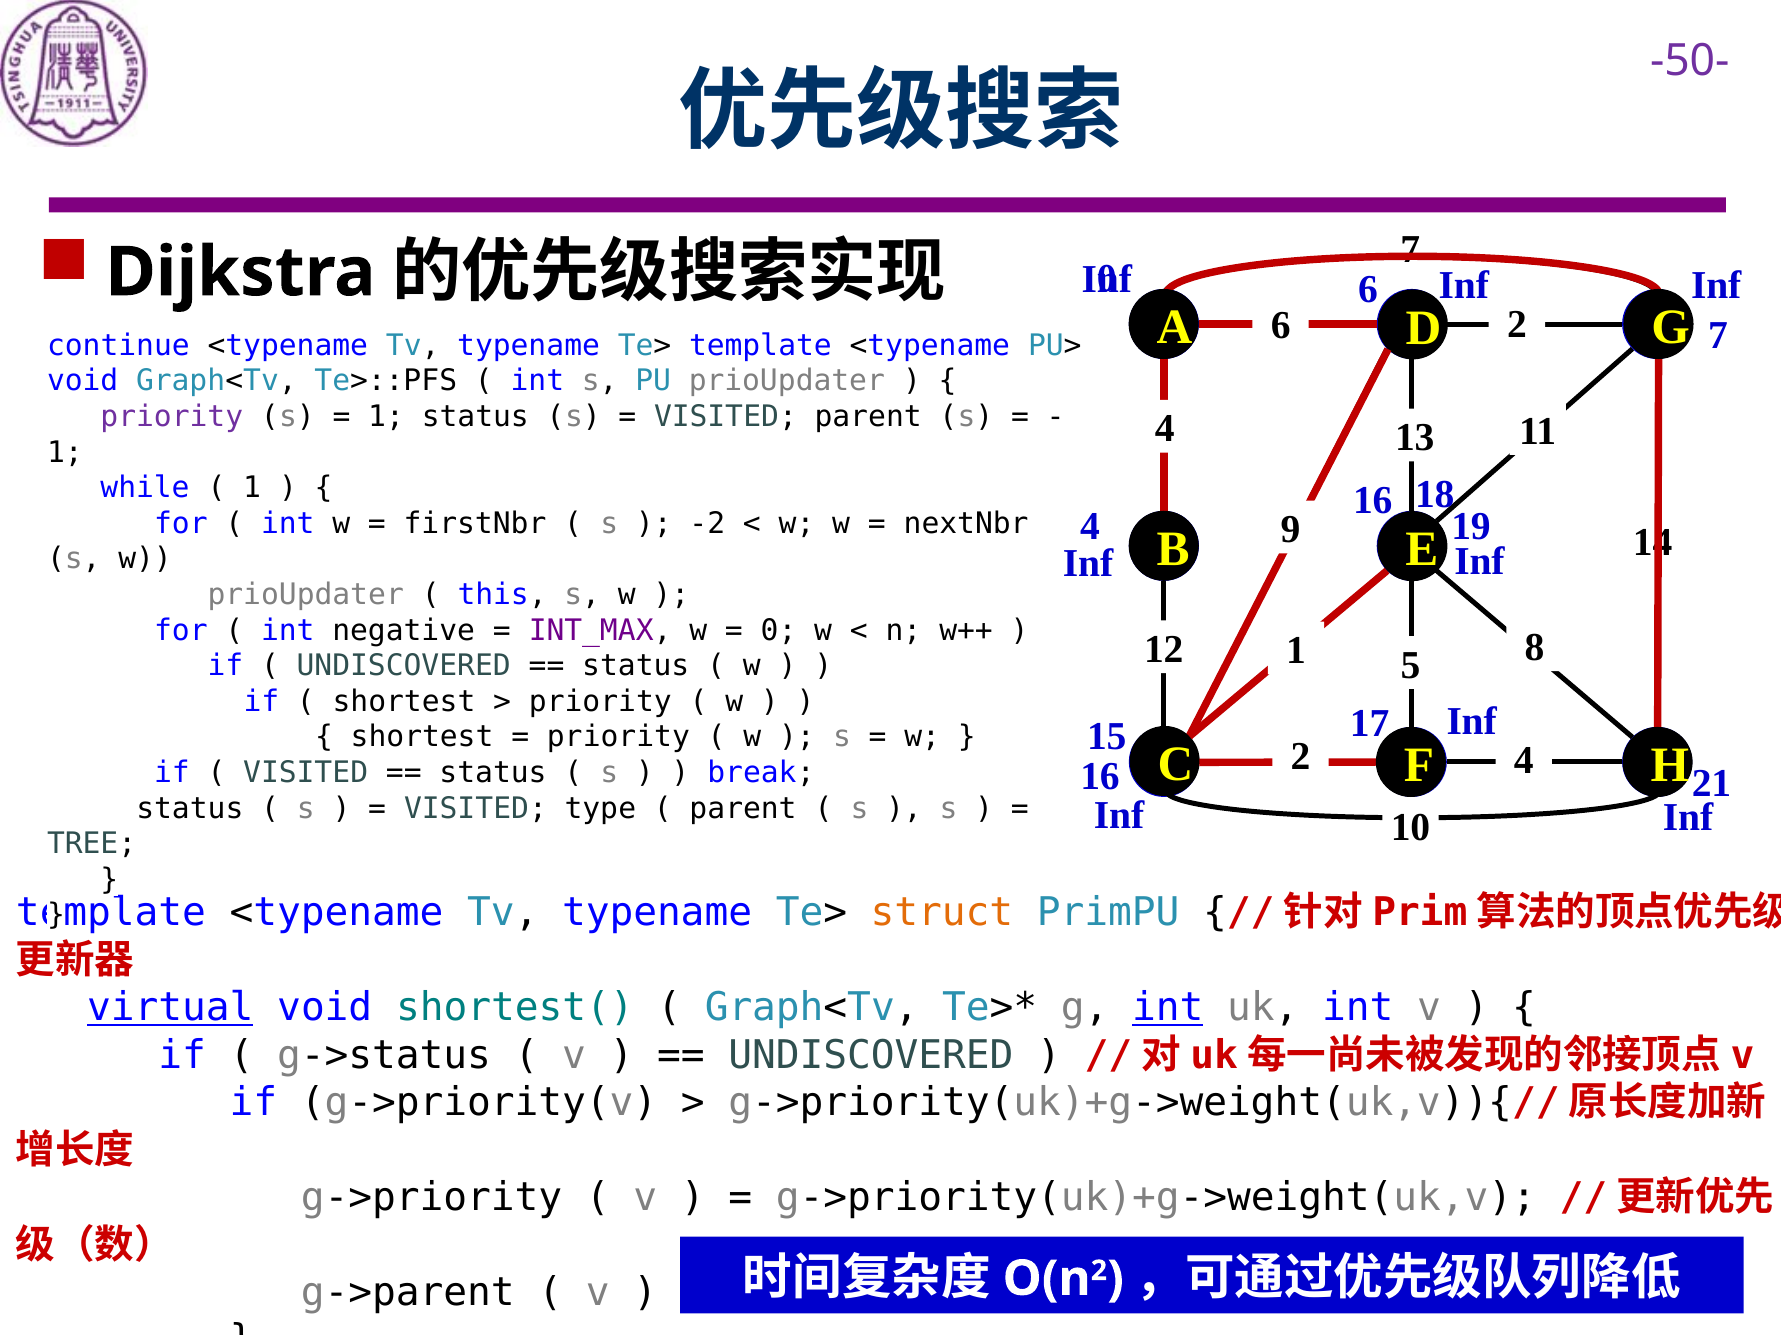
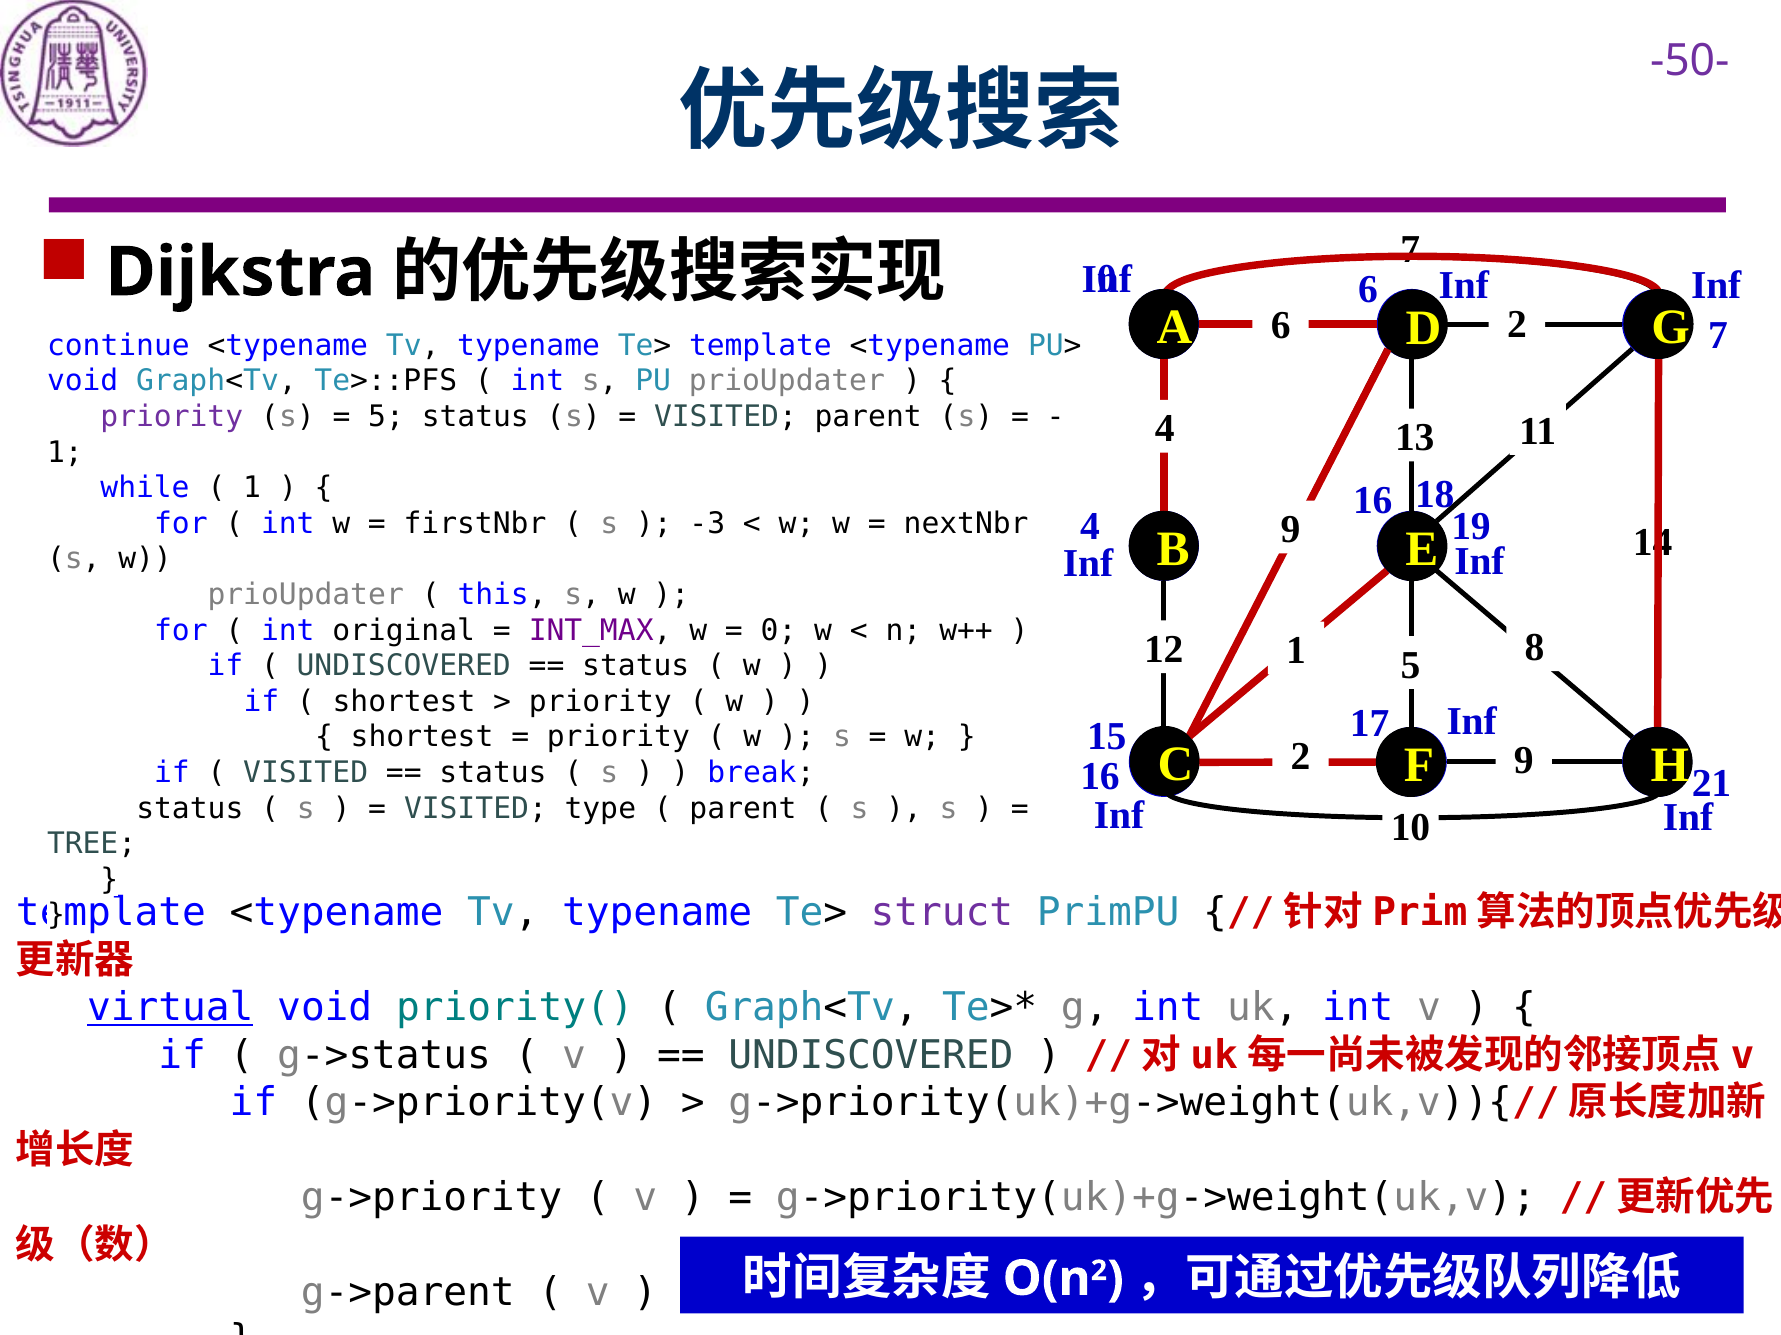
1 at (386, 417): 1 -> 5
-2: -2 -> -3
negative: negative -> original
4 at (1524, 760): 4 -> 9
struct colour: orange -> purple
shortest(: shortest( -> priority(
int at (1168, 1008) underline: present -> none
